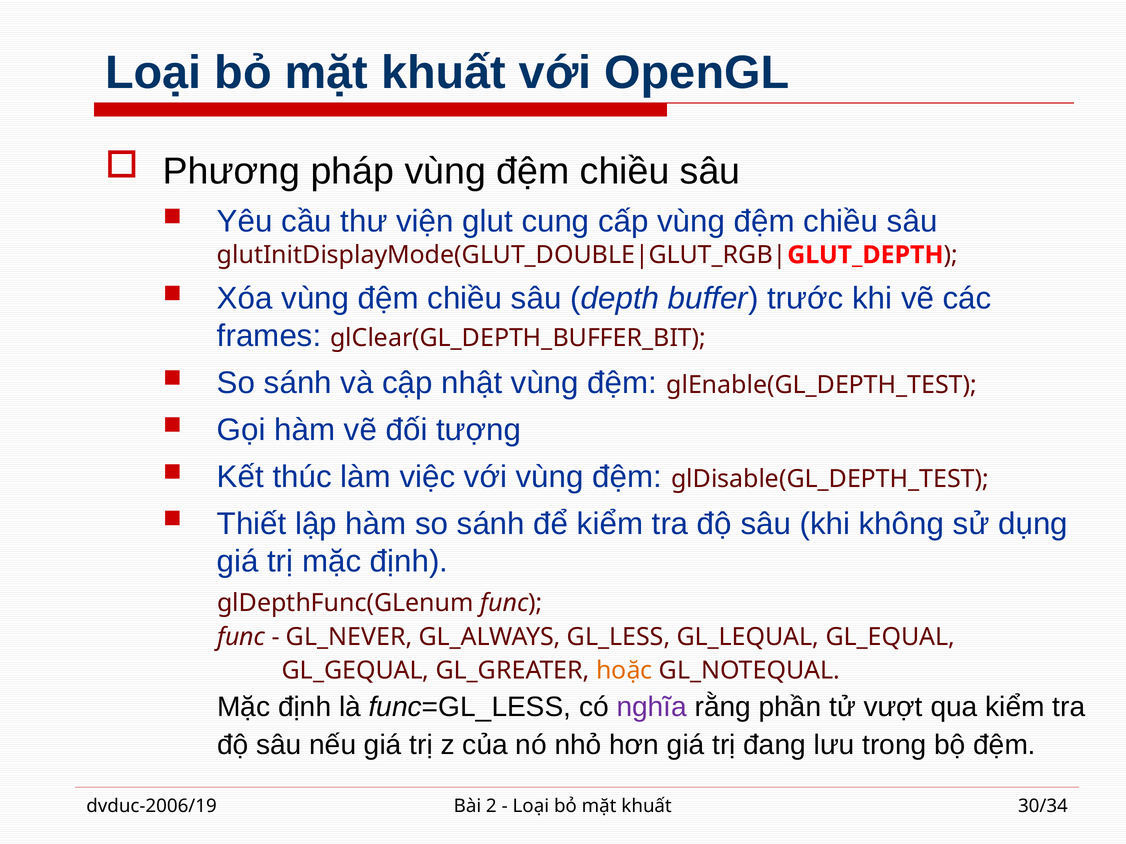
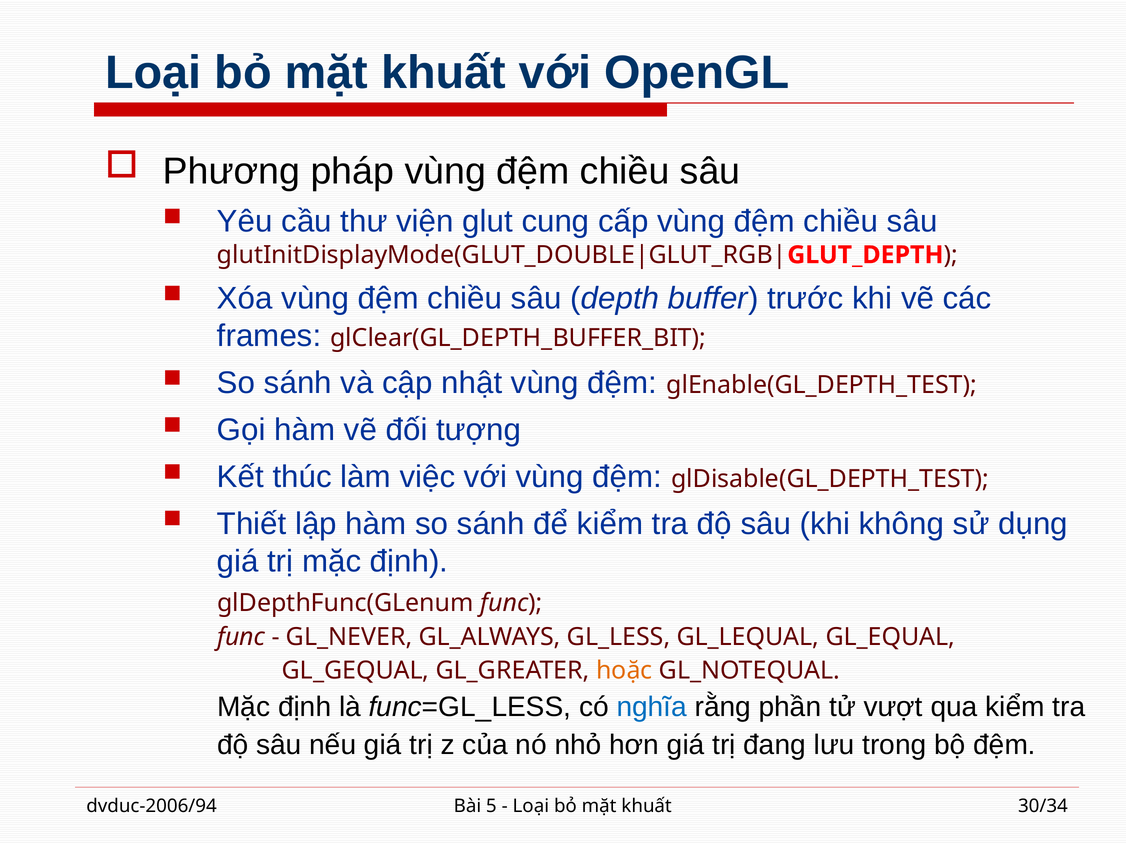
nghĩa colour: purple -> blue
dvduc-2006/19: dvduc-2006/19 -> dvduc-2006/94
2: 2 -> 5
